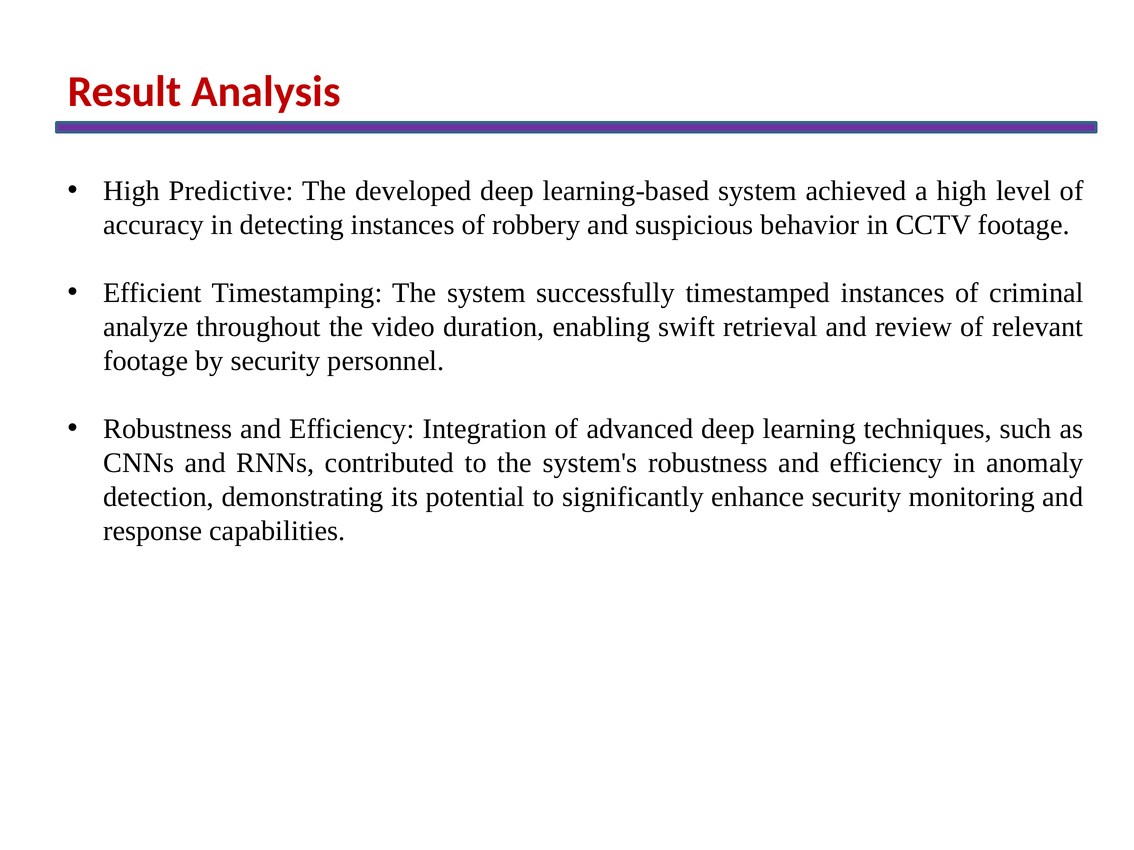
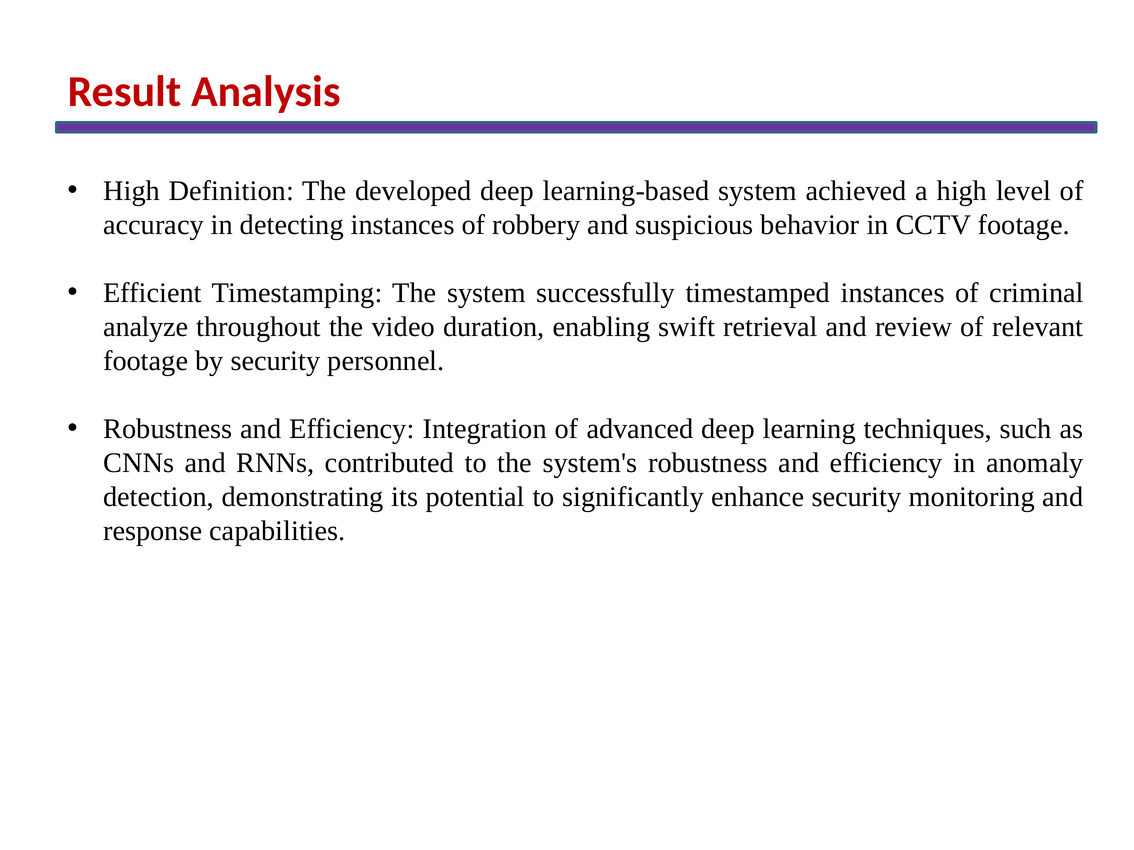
Predictive: Predictive -> Definition
